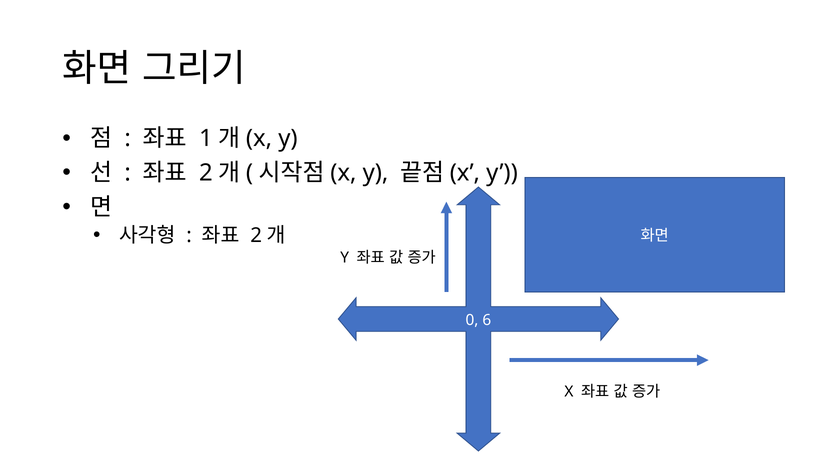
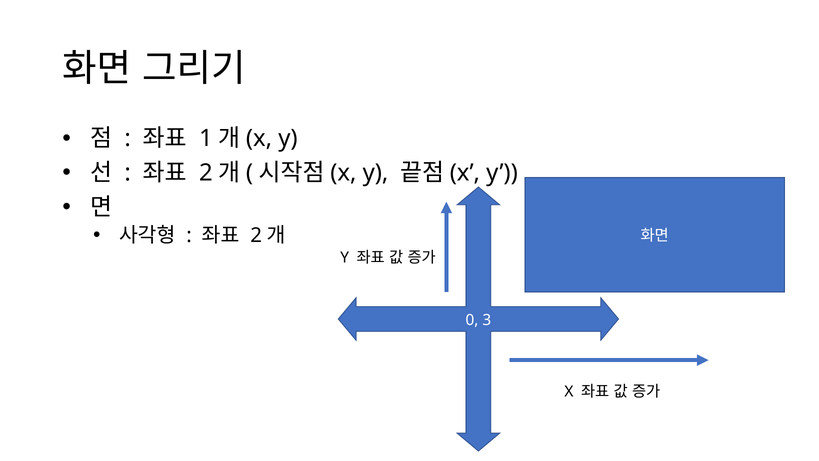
6: 6 -> 3
